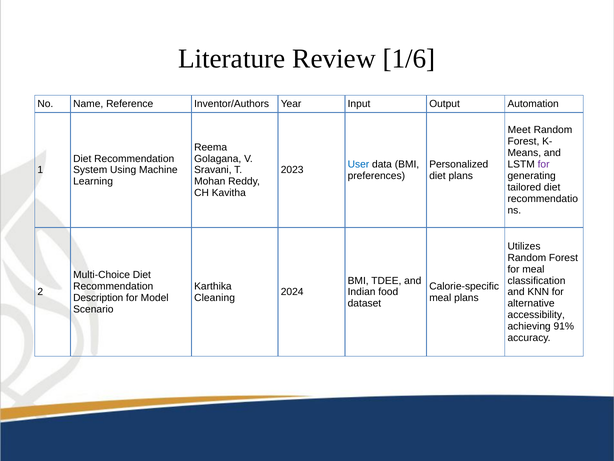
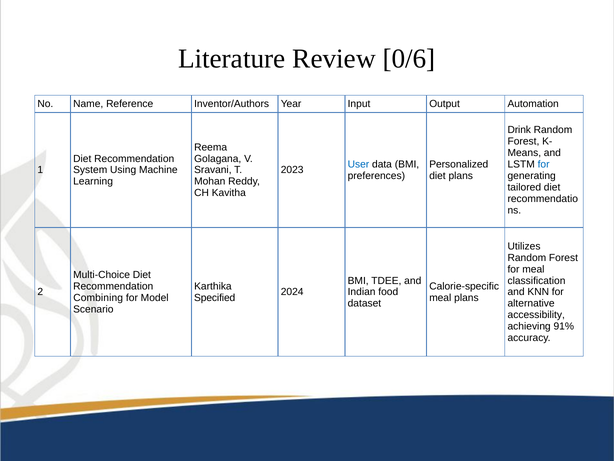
1/6: 1/6 -> 0/6
Meet: Meet -> Drink
for at (544, 164) colour: purple -> blue
Description: Description -> Combining
Cleaning: Cleaning -> Specified
